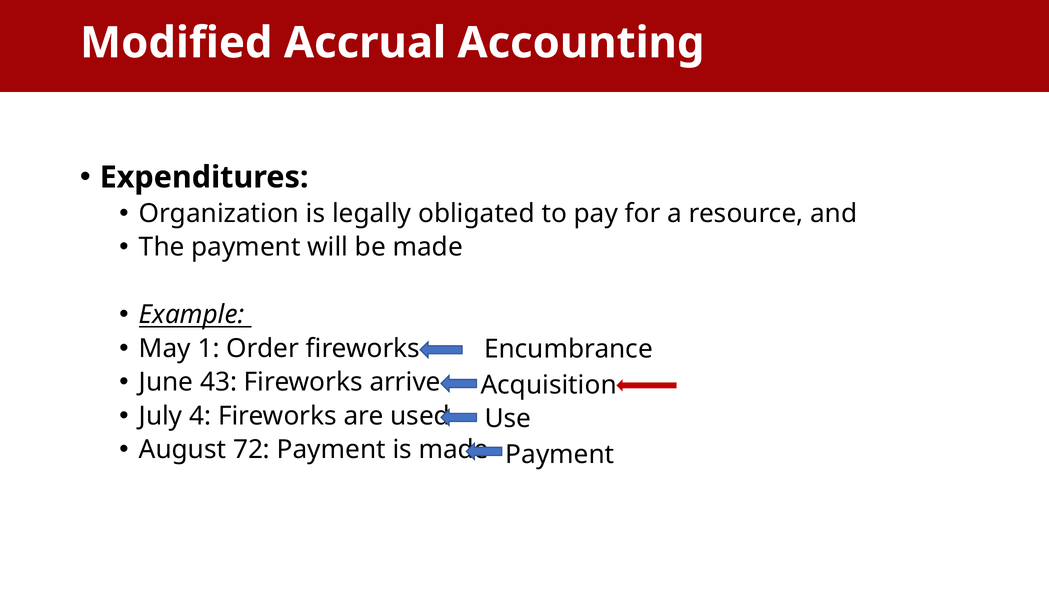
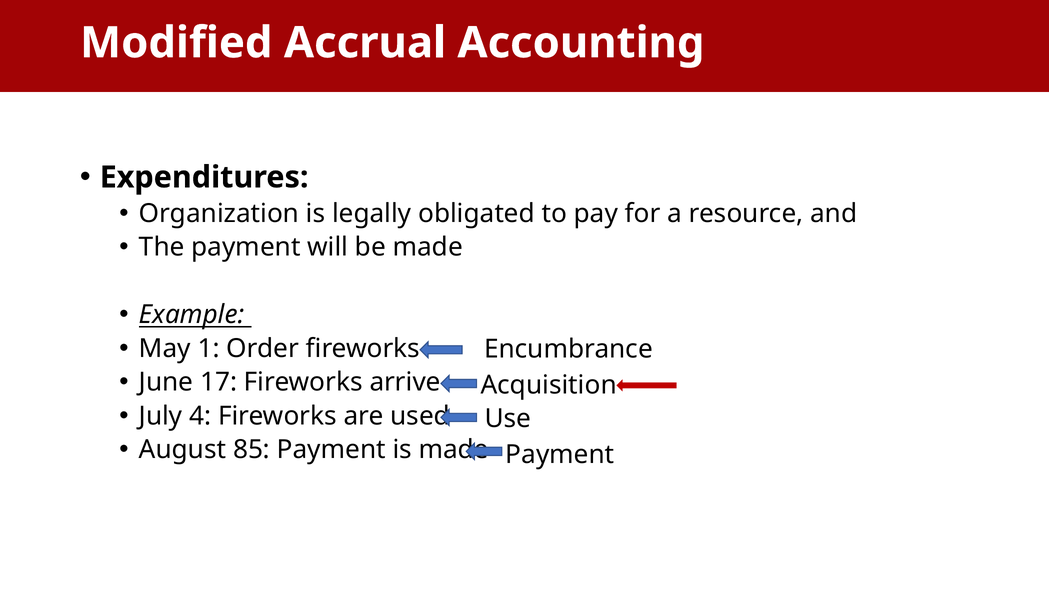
43: 43 -> 17
72: 72 -> 85
